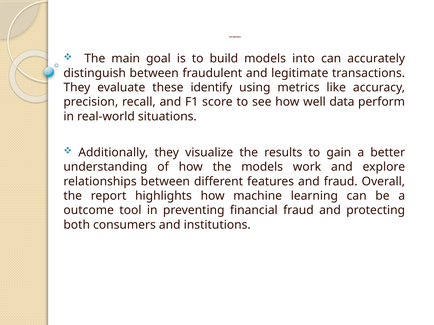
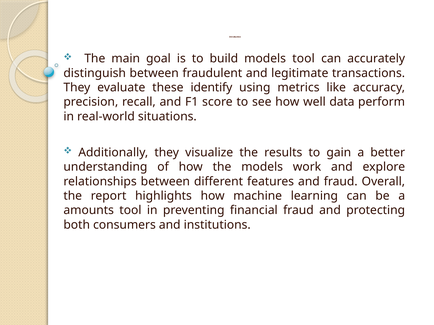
models into: into -> tool
outcome: outcome -> amounts
